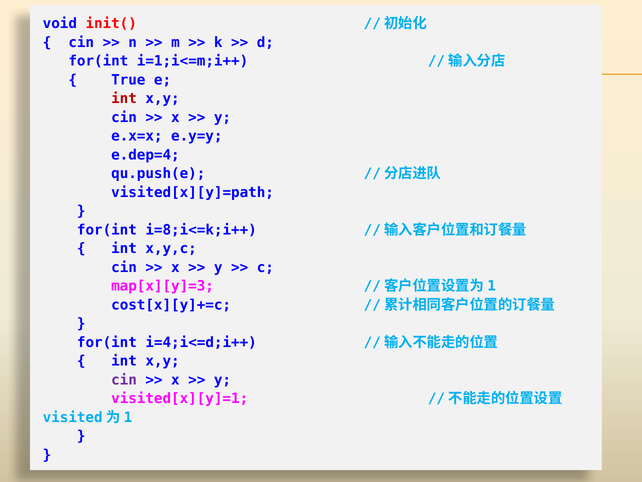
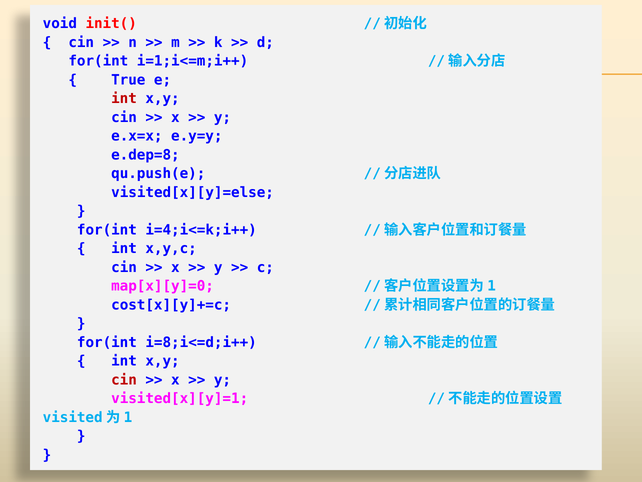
e.dep=4: e.dep=4 -> e.dep=8
visited[x][y]=path: visited[x][y]=path -> visited[x][y]=else
i=8;i<=k;i++: i=8;i<=k;i++ -> i=4;i<=k;i++
map[x][y]=3: map[x][y]=3 -> map[x][y]=0
i=4;i<=d;i++: i=4;i<=d;i++ -> i=8;i<=d;i++
cin at (124, 380) colour: purple -> red
